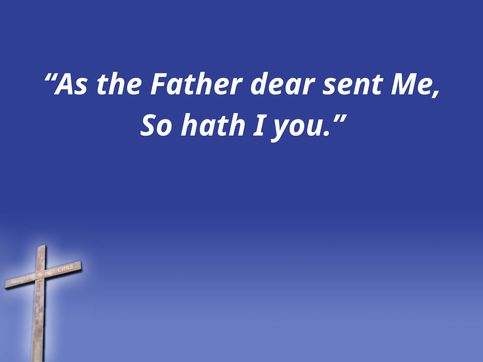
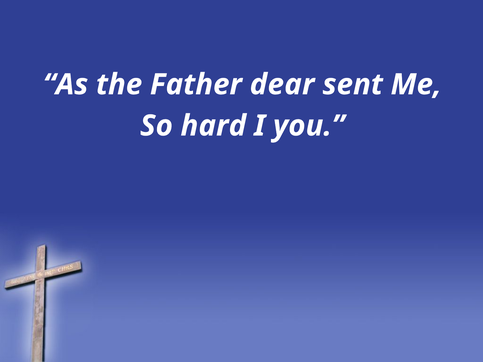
hath: hath -> hard
